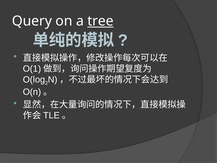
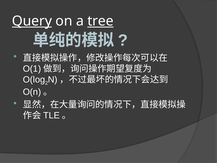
Query underline: none -> present
